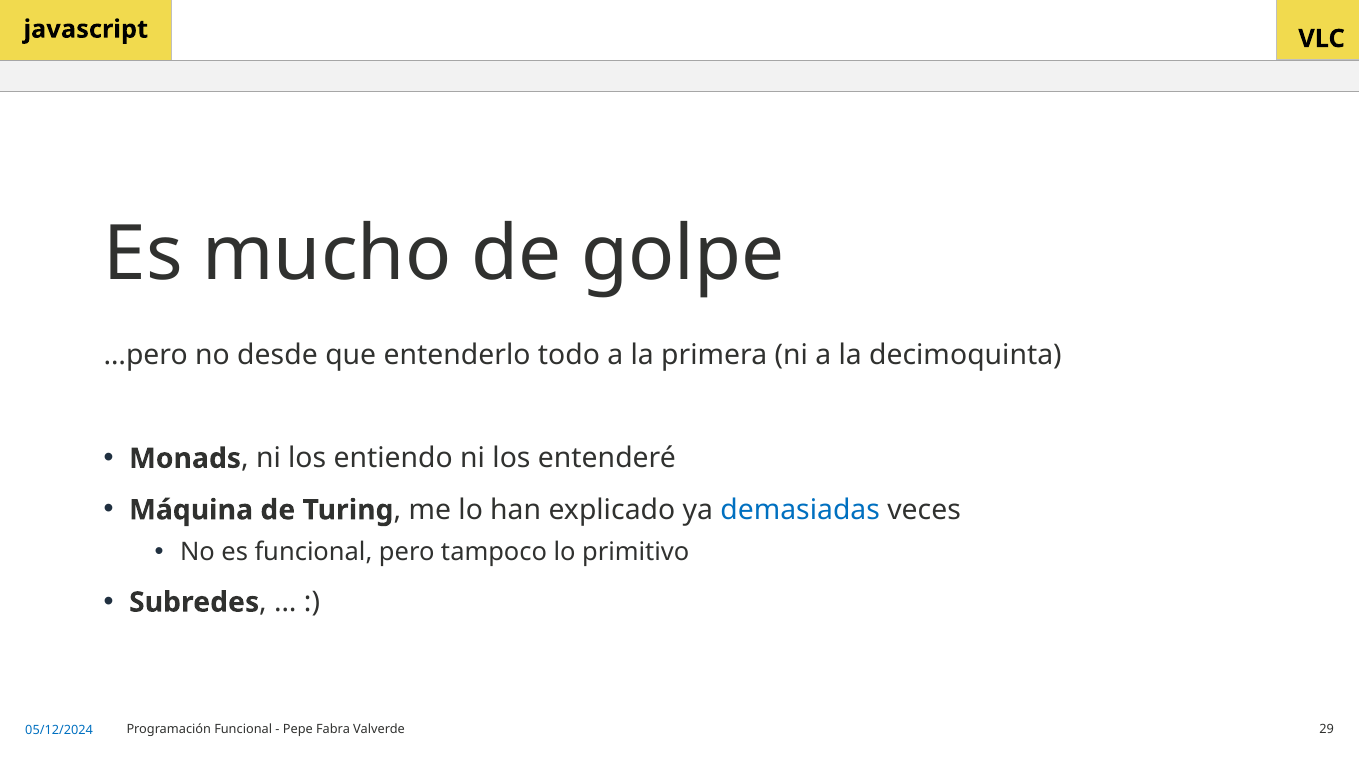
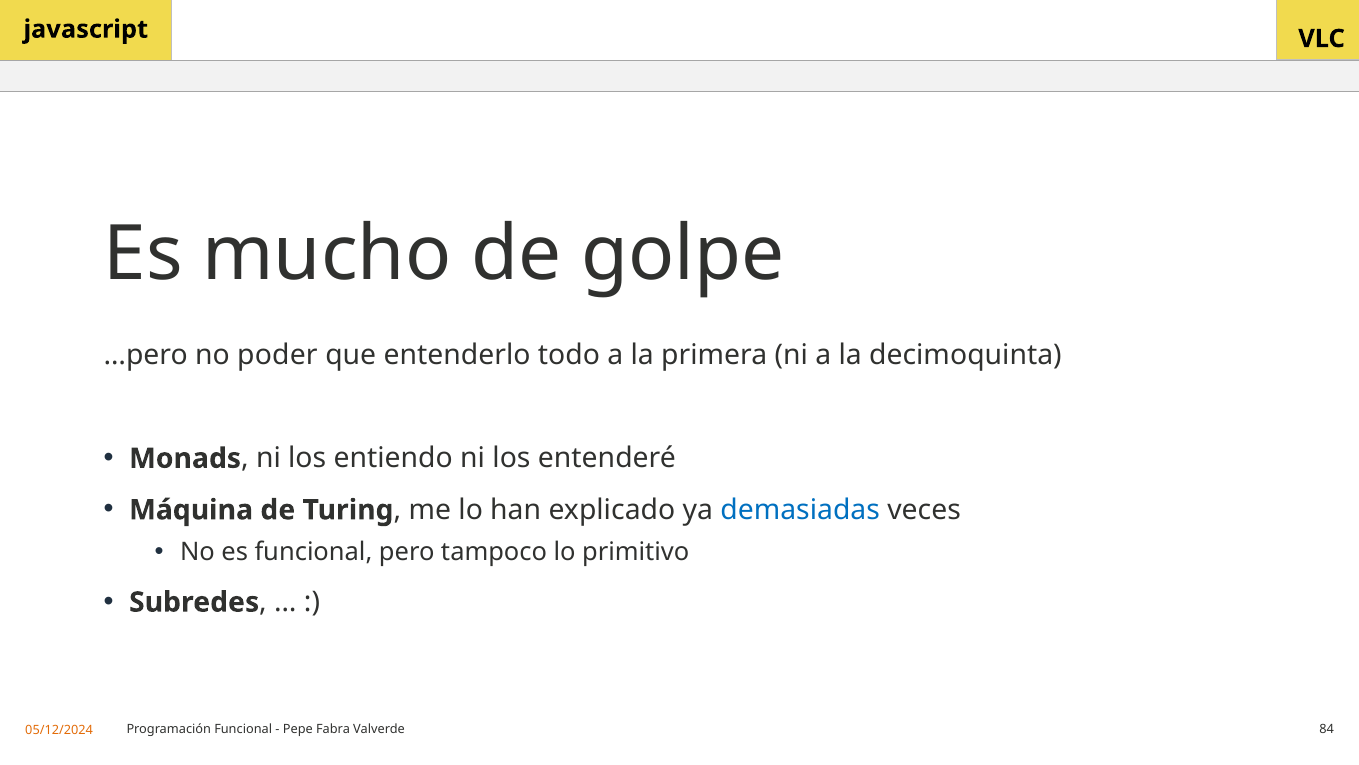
desde: desde -> poder
29: 29 -> 84
05/12/2024 colour: blue -> orange
